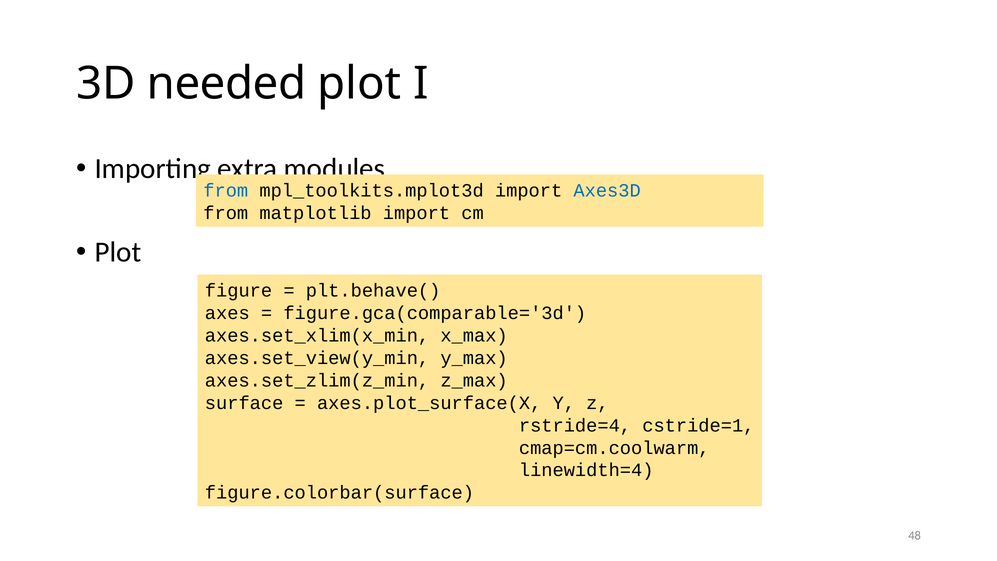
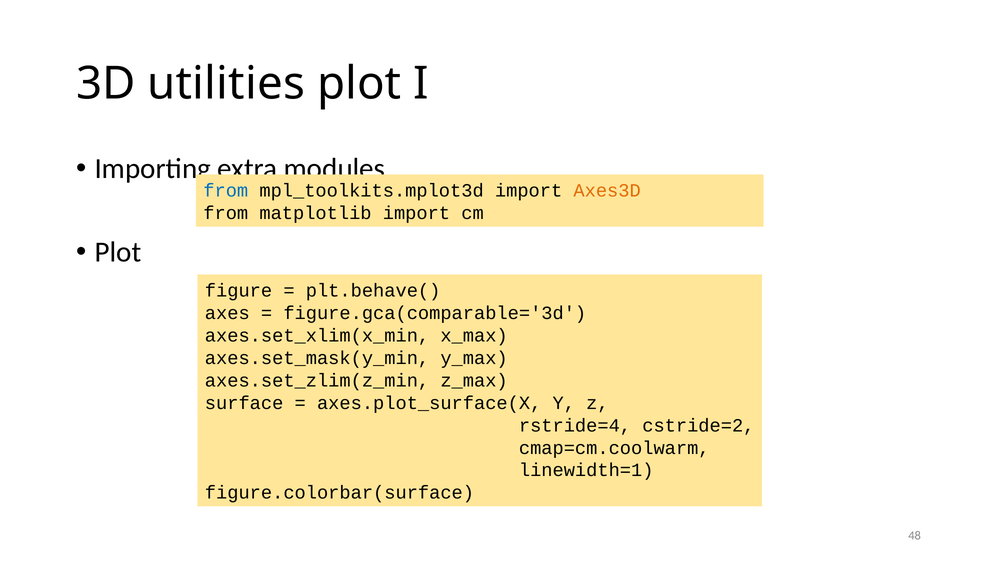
needed: needed -> utilities
Axes3D colour: blue -> orange
axes.set_view(y_min: axes.set_view(y_min -> axes.set_mask(y_min
cstride=1: cstride=1 -> cstride=2
linewidth=4: linewidth=4 -> linewidth=1
